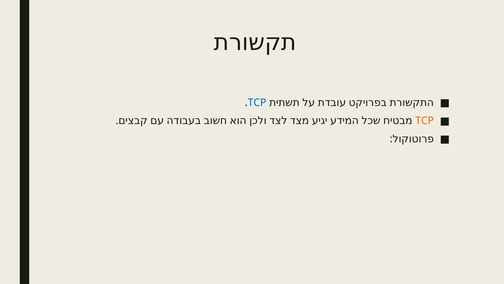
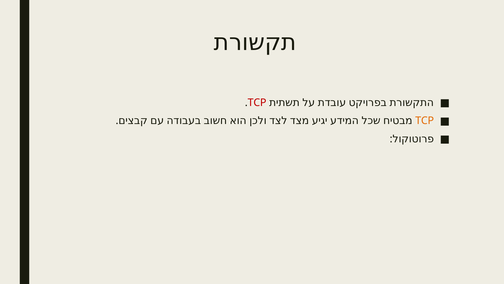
TCP at (257, 102) colour: blue -> red
